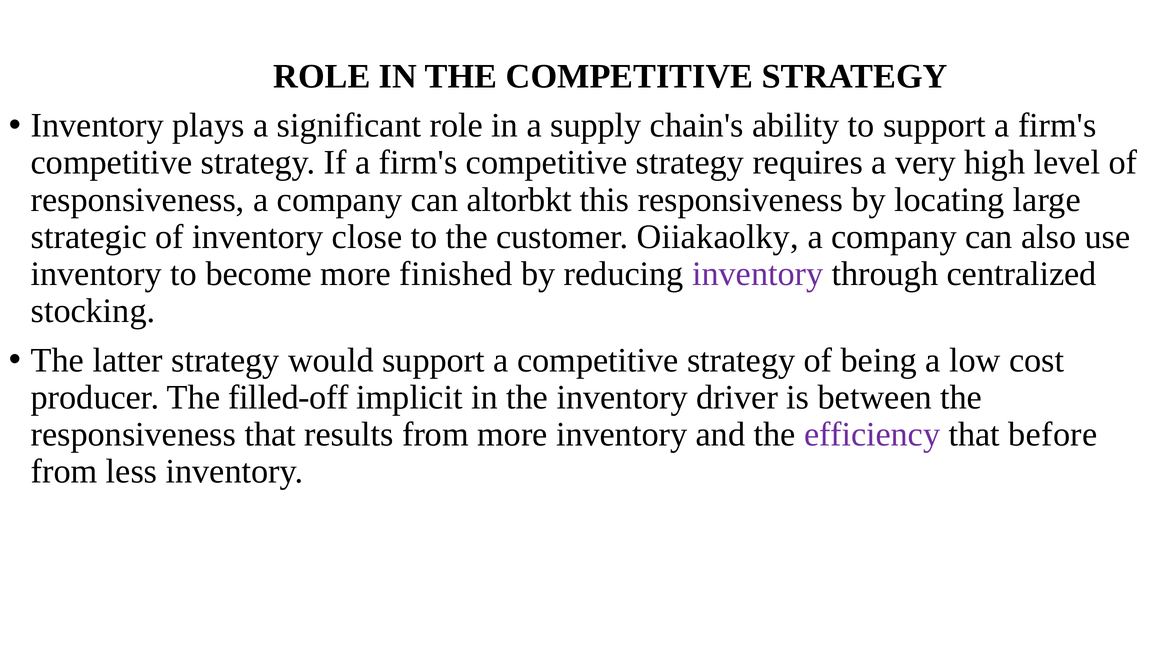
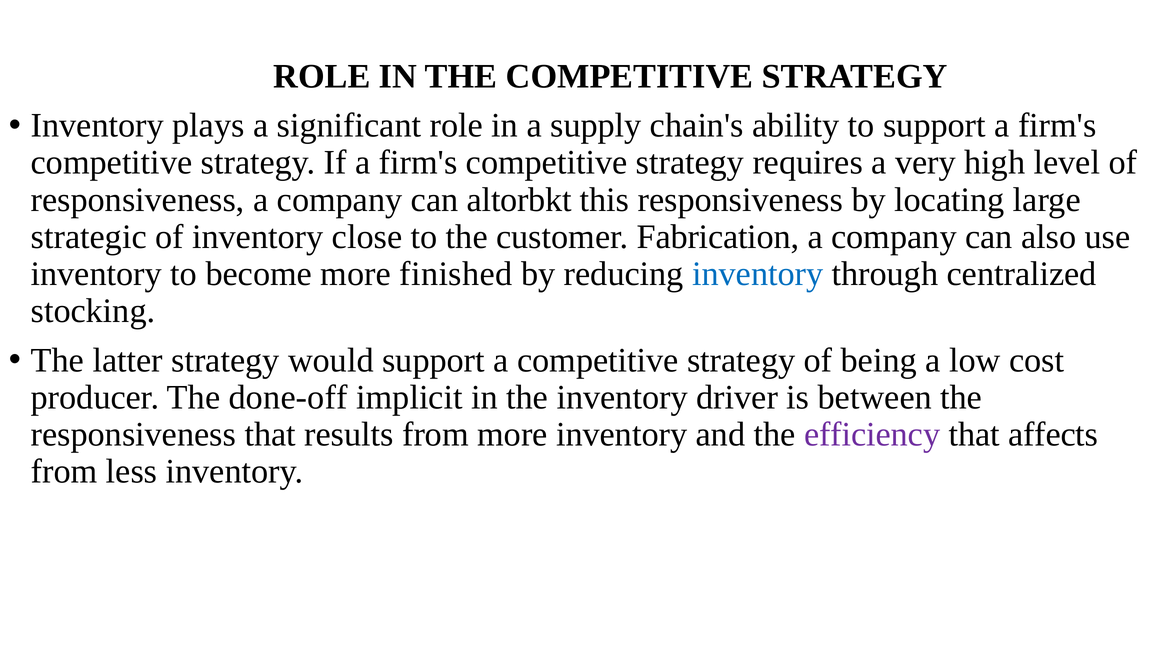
Oiiakaolky: Oiiakaolky -> Fabrication
inventory at (758, 274) colour: purple -> blue
filled-off: filled-off -> done-off
before: before -> affects
